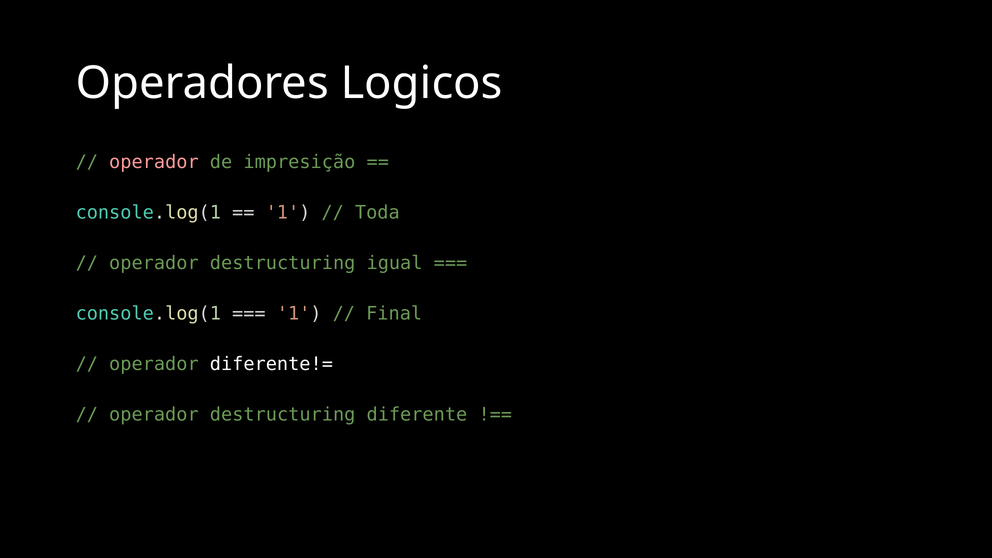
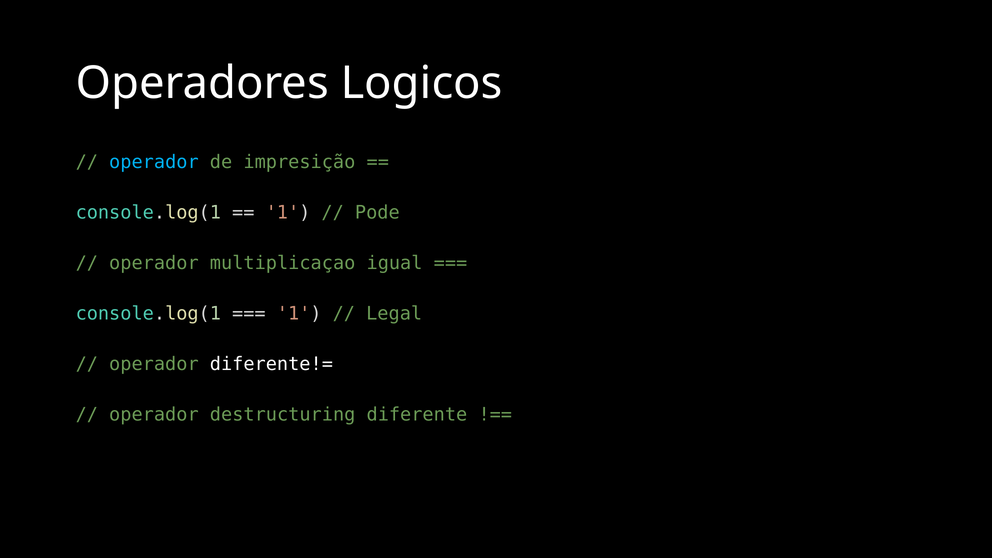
operador at (154, 162) colour: pink -> light blue
Toda: Toda -> Pode
destructuring at (283, 263): destructuring -> multiplicaçao
Final: Final -> Legal
